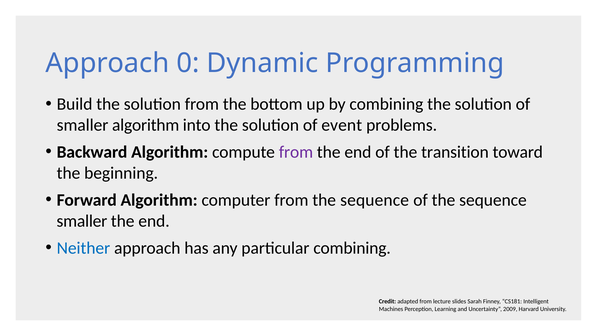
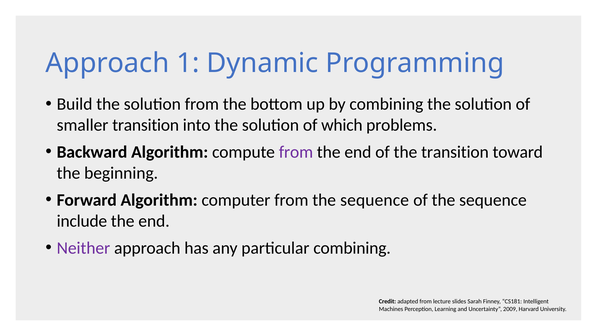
0: 0 -> 1
smaller algorithm: algorithm -> transition
event: event -> which
smaller at (82, 221): smaller -> include
Neither colour: blue -> purple
